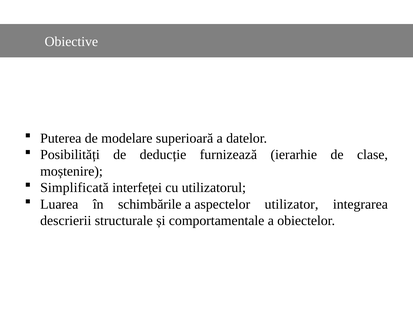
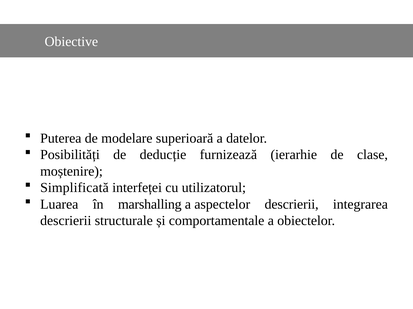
schimbările: schimbările -> marshalling
aspectelor utilizator: utilizator -> descrierii
